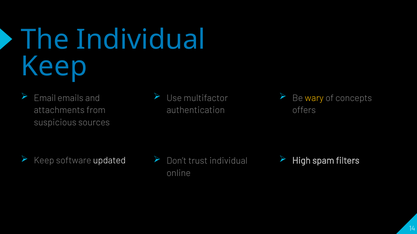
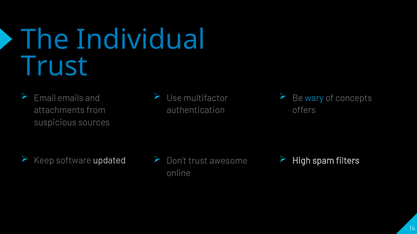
Keep at (54, 66): Keep -> Trust
wary colour: yellow -> light blue
trust individual: individual -> awesome
